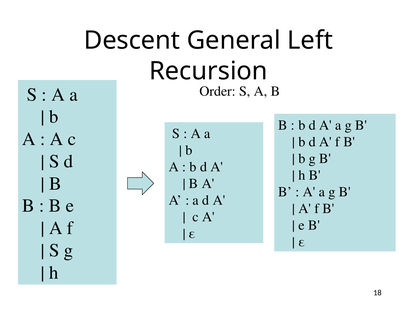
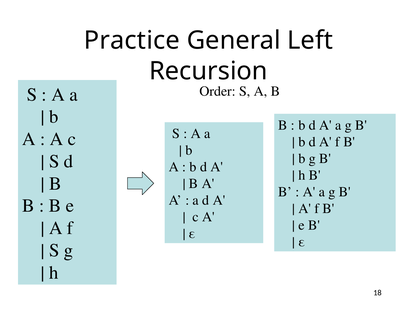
Descent: Descent -> Practice
